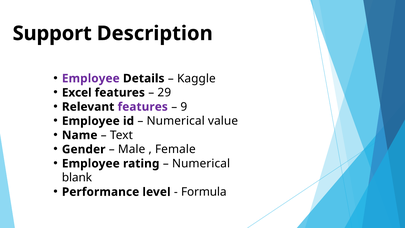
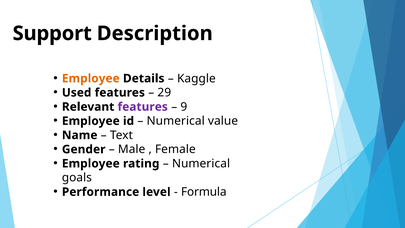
Employee at (91, 78) colour: purple -> orange
Excel: Excel -> Used
blank: blank -> goals
